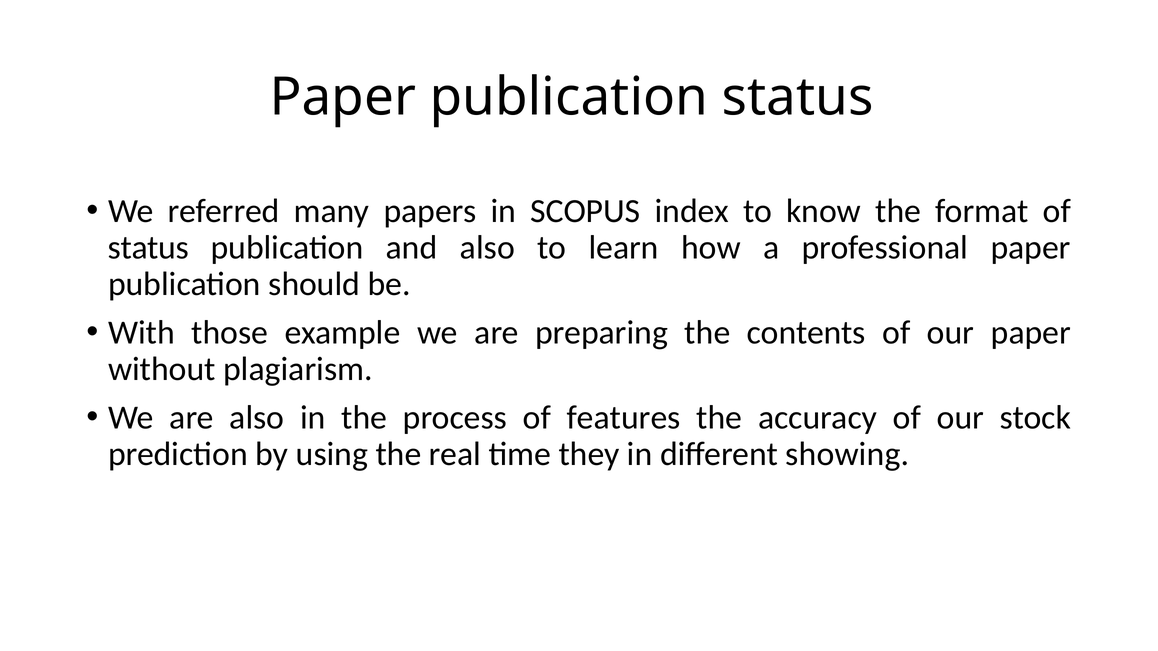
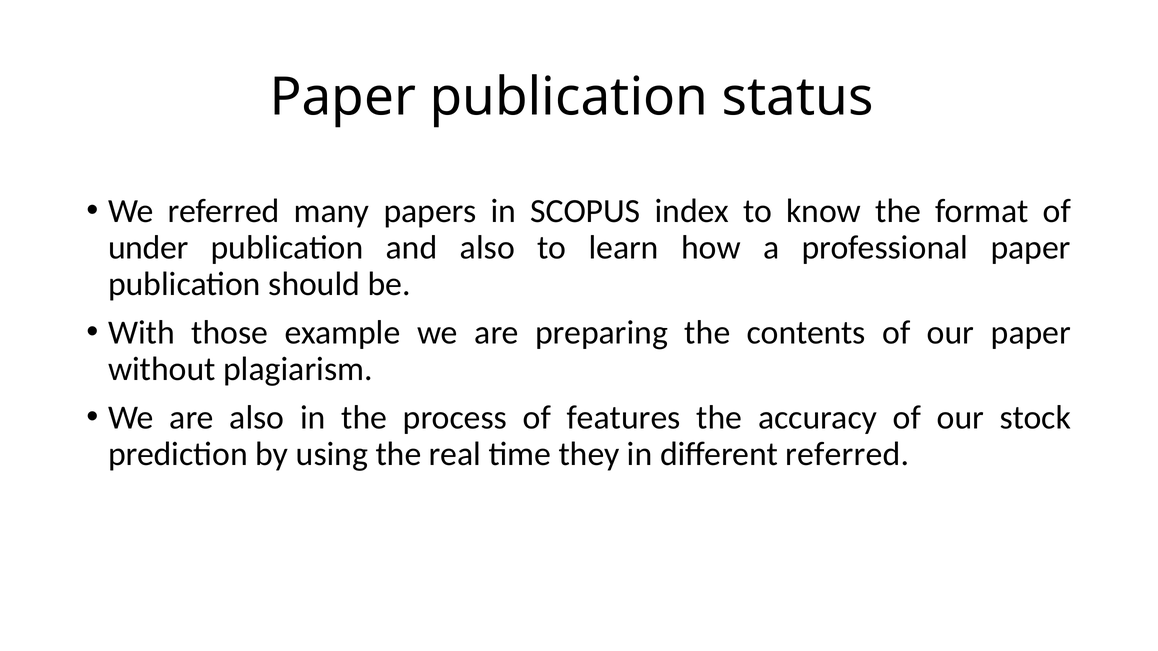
status at (148, 248): status -> under
different showing: showing -> referred
